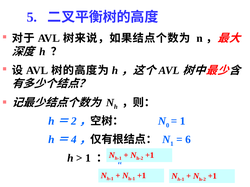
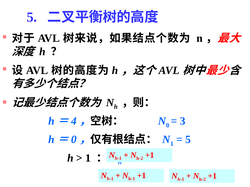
2: 2 -> 4
1 at (183, 121): 1 -> 3
4 at (74, 140): 4 -> 0
6 at (188, 140): 6 -> 5
